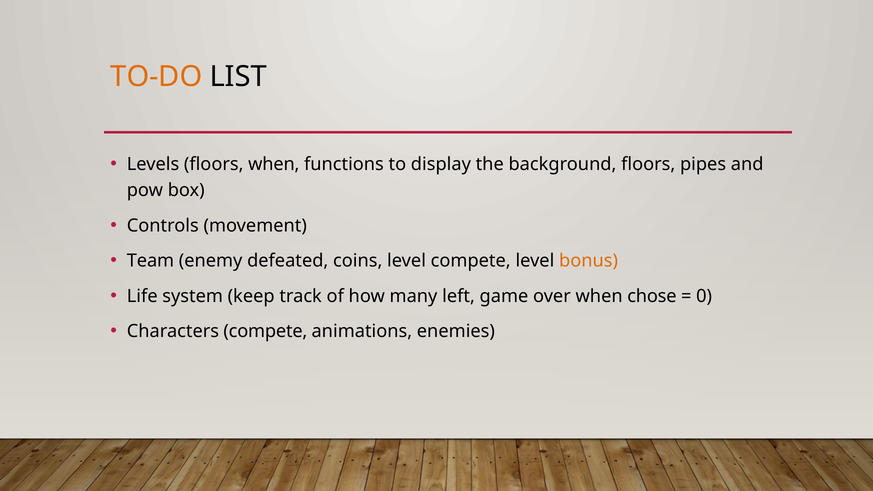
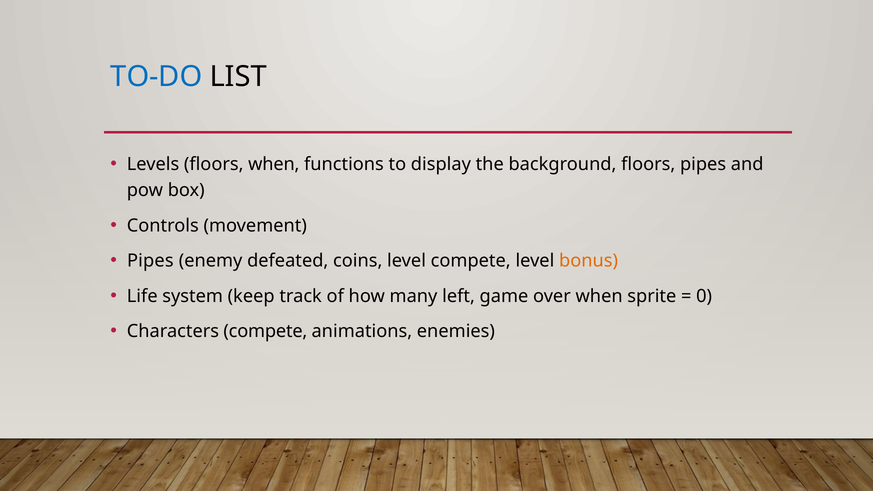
TO-DO colour: orange -> blue
Team at (150, 261): Team -> Pipes
chose: chose -> sprite
